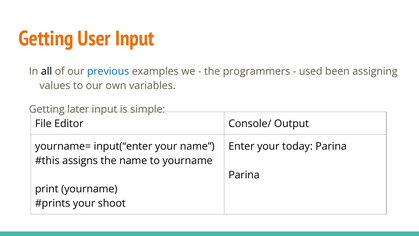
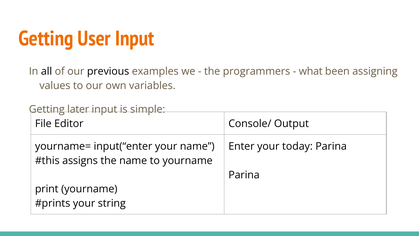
previous colour: blue -> black
used: used -> what
shoot: shoot -> string
